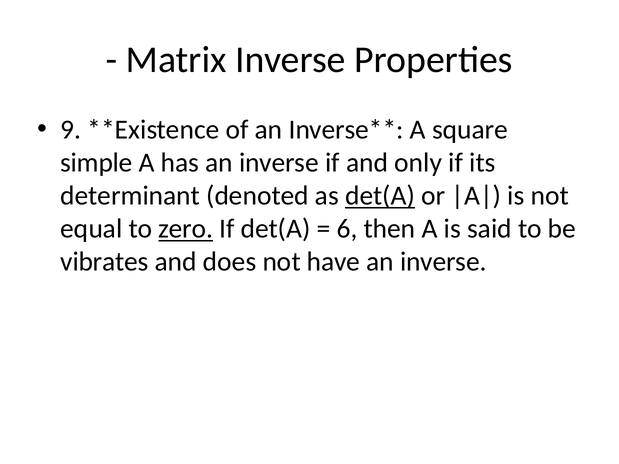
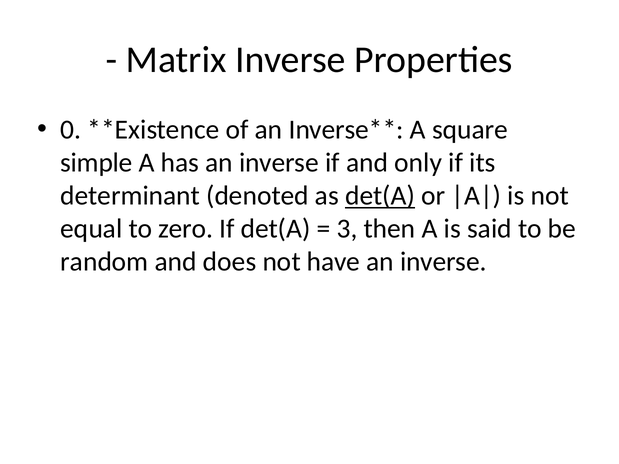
9: 9 -> 0
zero underline: present -> none
6: 6 -> 3
vibrates: vibrates -> random
